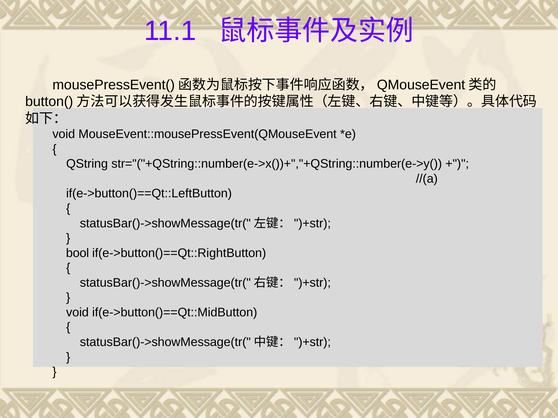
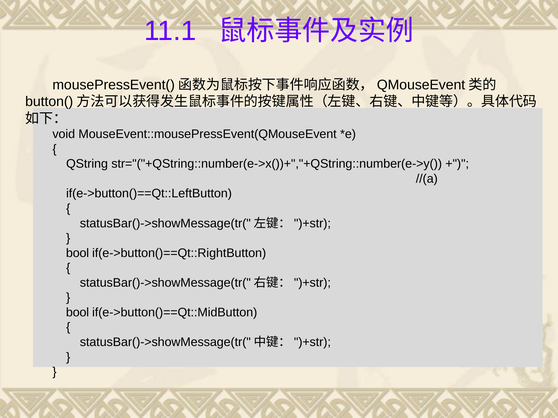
void at (77, 313): void -> bool
